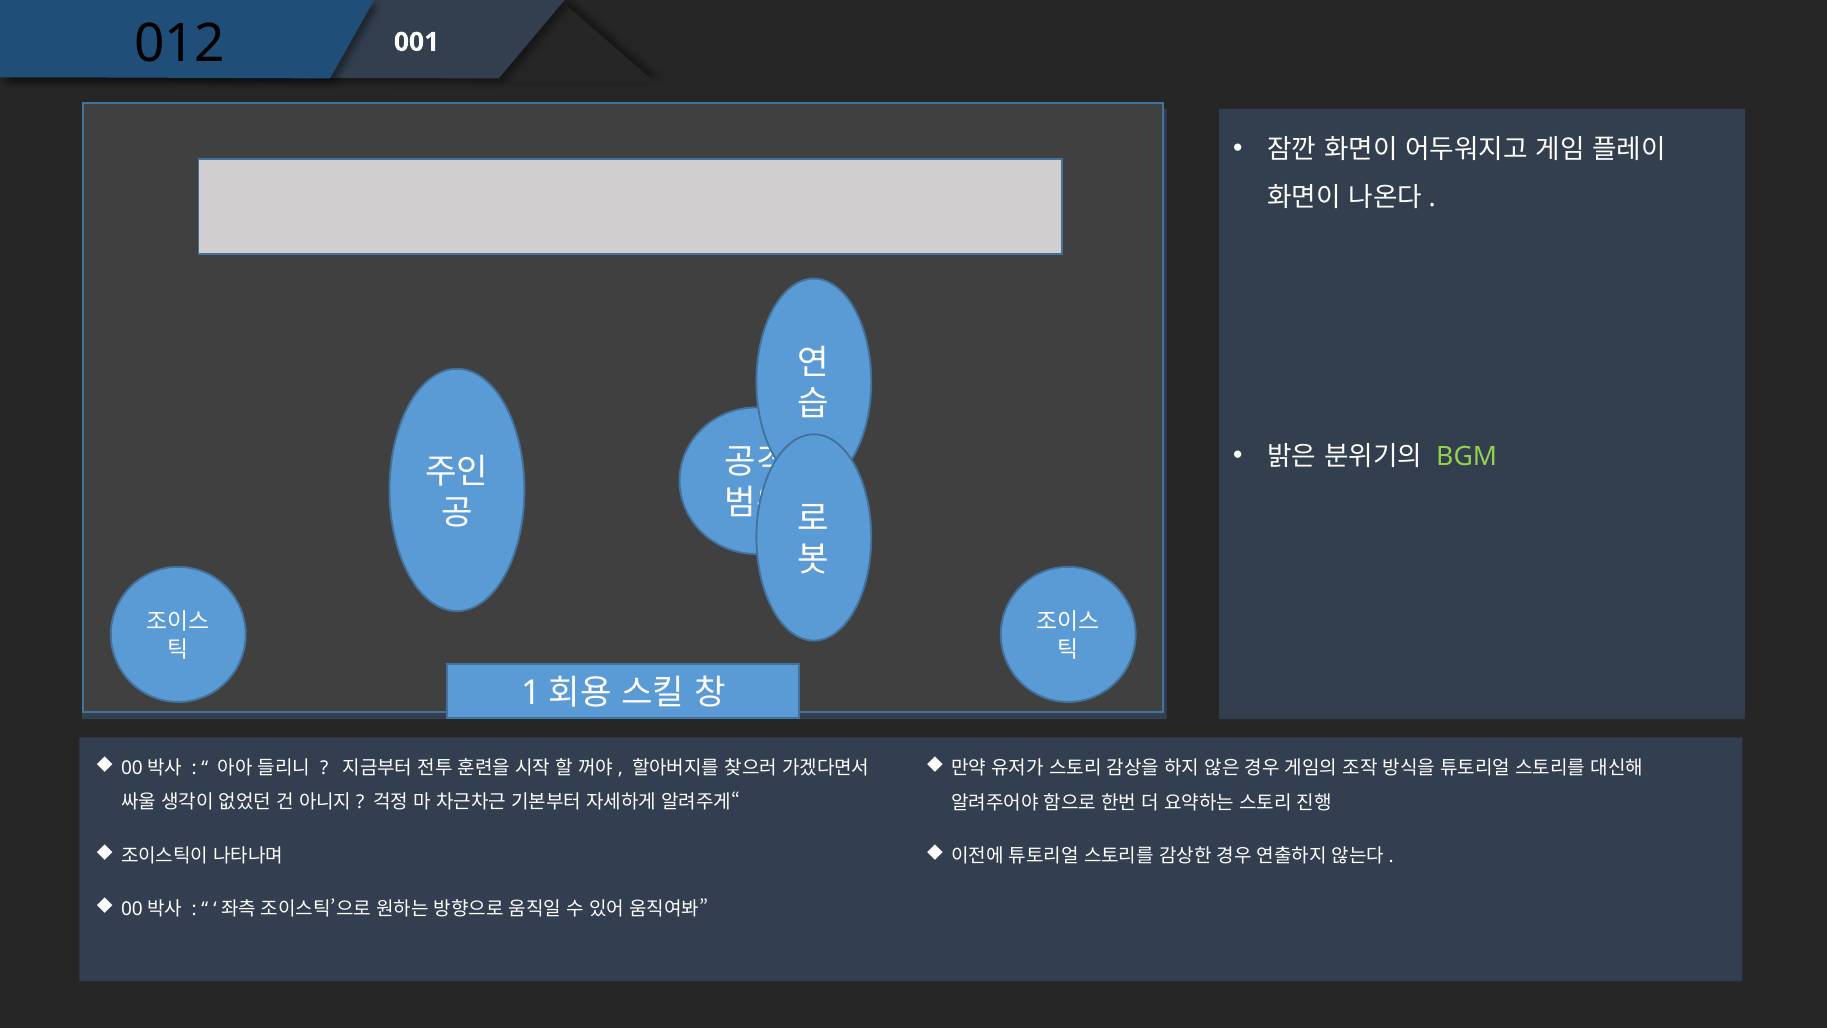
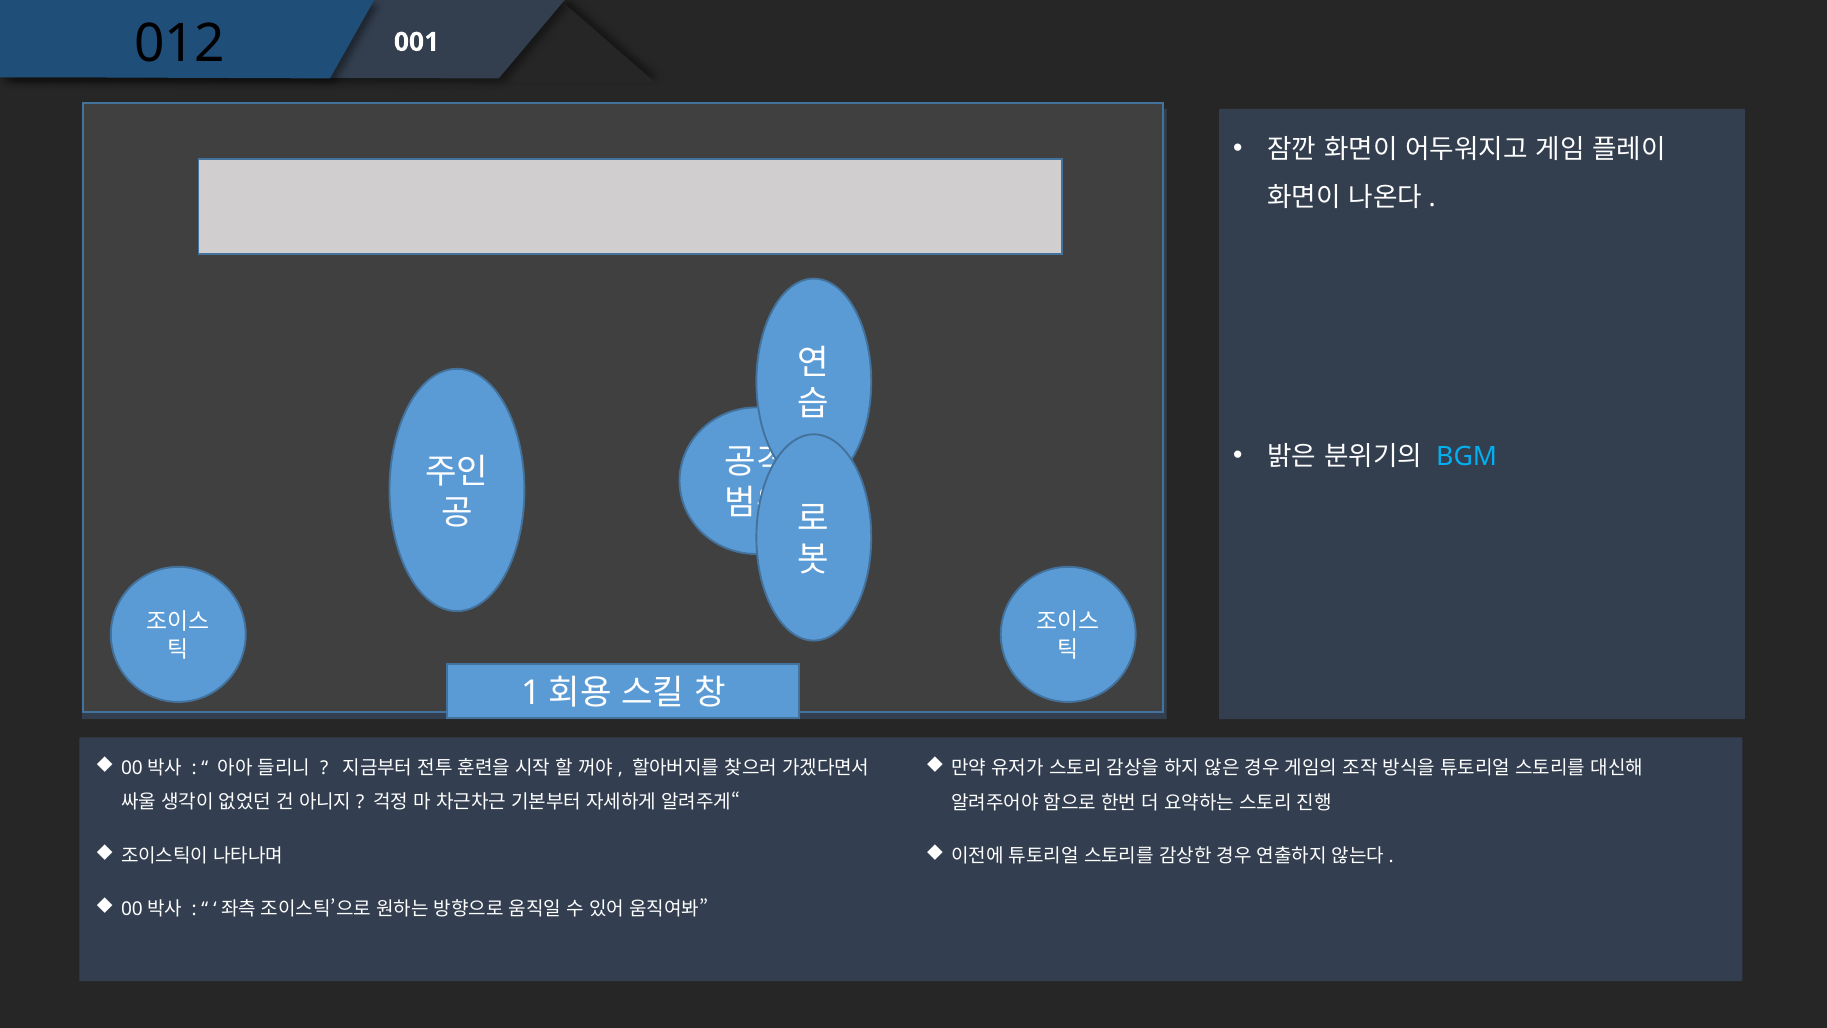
BGM colour: light green -> light blue
